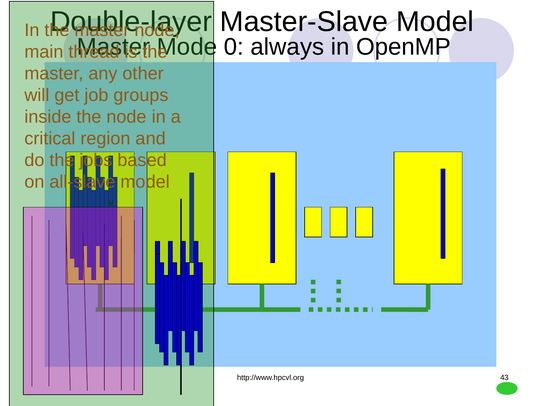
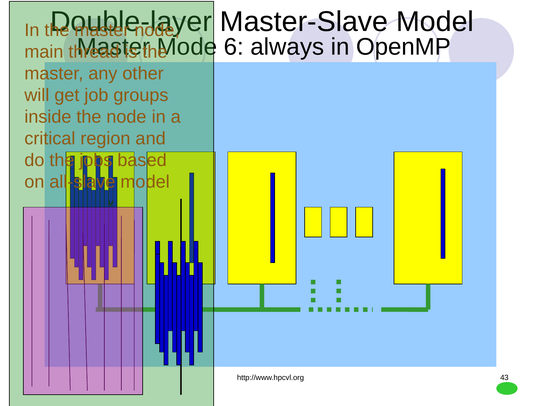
0: 0 -> 6
